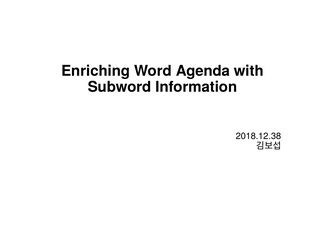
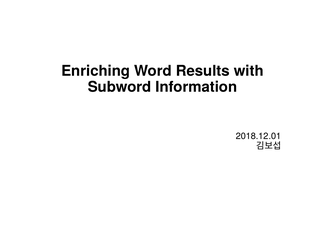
Agenda: Agenda -> Results
2018.12.38: 2018.12.38 -> 2018.12.01
